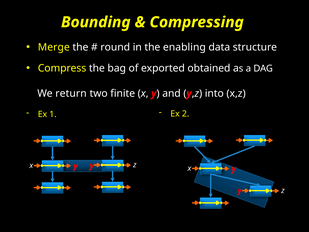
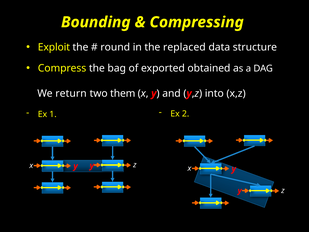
Merge: Merge -> Exploit
enabling: enabling -> replaced
finite: finite -> them
